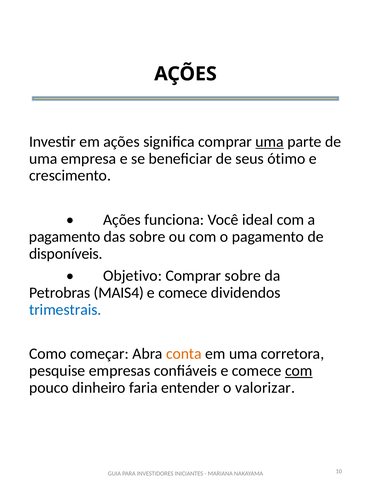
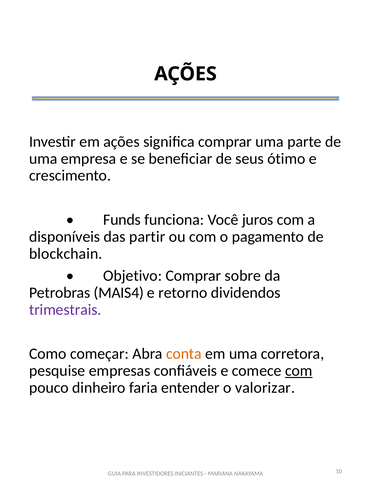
uma at (270, 142) underline: present -> none
Ações at (122, 220): Ações -> Funds
ideal: ideal -> juros
pagamento at (65, 237): pagamento -> disponíveis
das sobre: sobre -> partir
disponíveis: disponíveis -> blockchain
comece at (183, 293): comece -> retorno
trimestrais colour: blue -> purple
